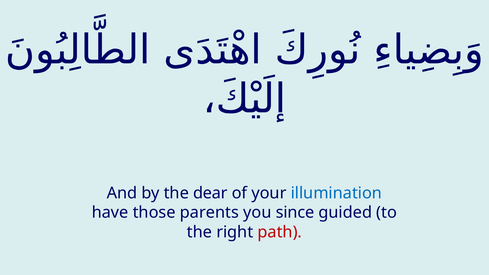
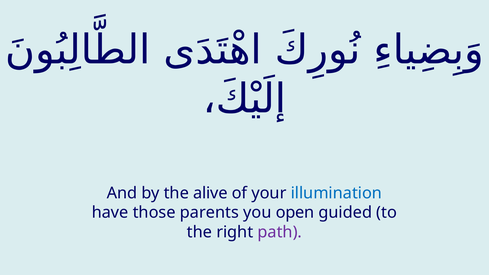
dear: dear -> alive
since: since -> open
path colour: red -> purple
